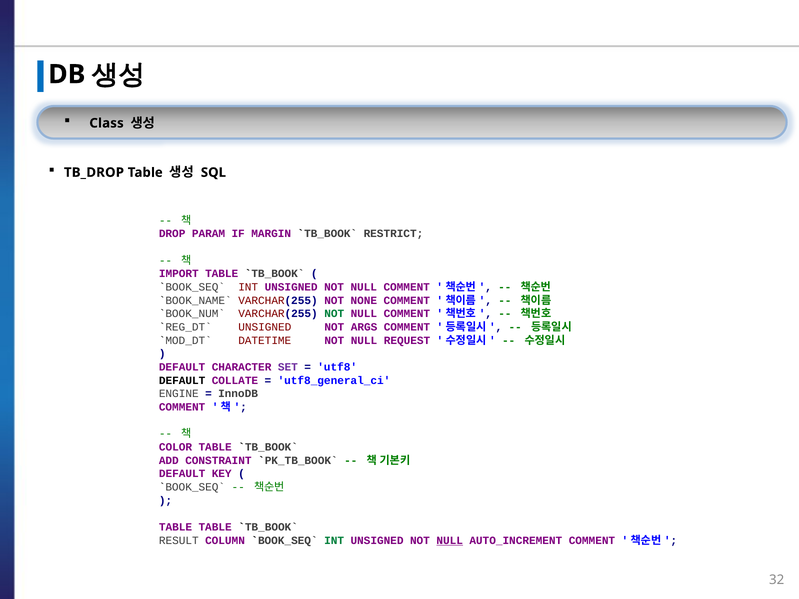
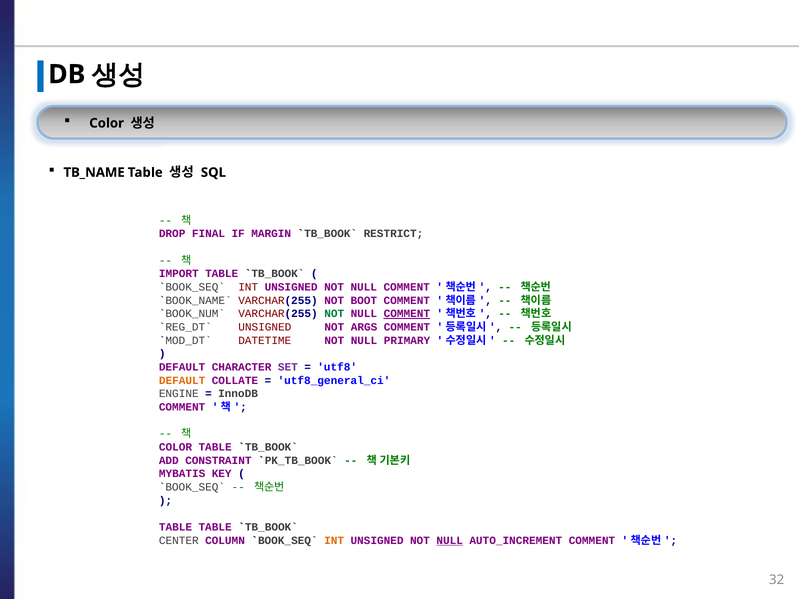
Class at (107, 123): Class -> Color
TB_DROP: TB_DROP -> TB_NAME
PARAM: PARAM -> FINAL
NONE: NONE -> BOOT
COMMENT at (407, 314) underline: none -> present
REQUEST: REQUEST -> PRIMARY
DEFAULT at (182, 381) colour: black -> orange
DEFAULT at (182, 474): DEFAULT -> MYBATIS
RESULT: RESULT -> CENTER
INT at (334, 541) colour: green -> orange
